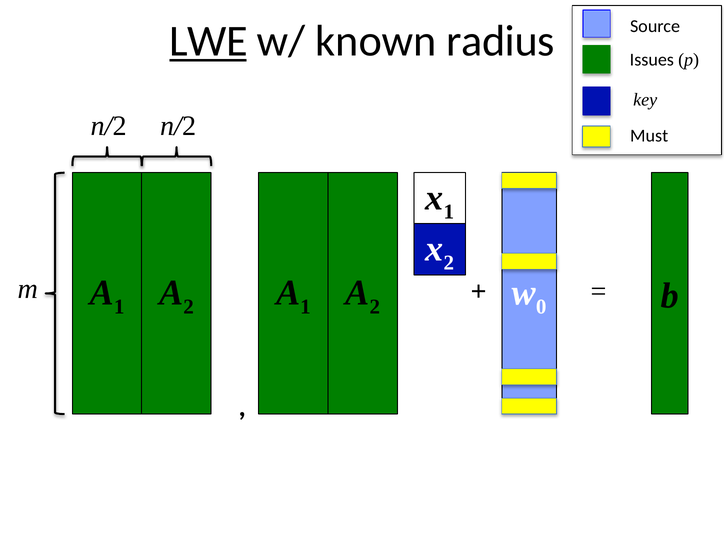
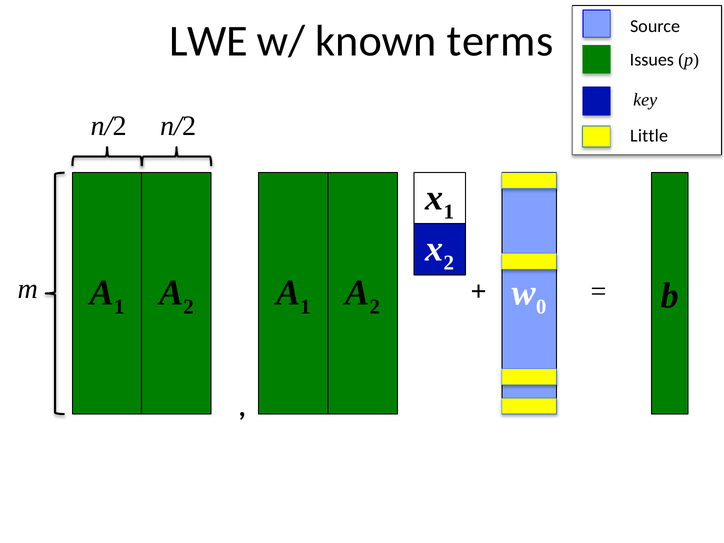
LWE underline: present -> none
radius: radius -> terms
Must: Must -> Little
